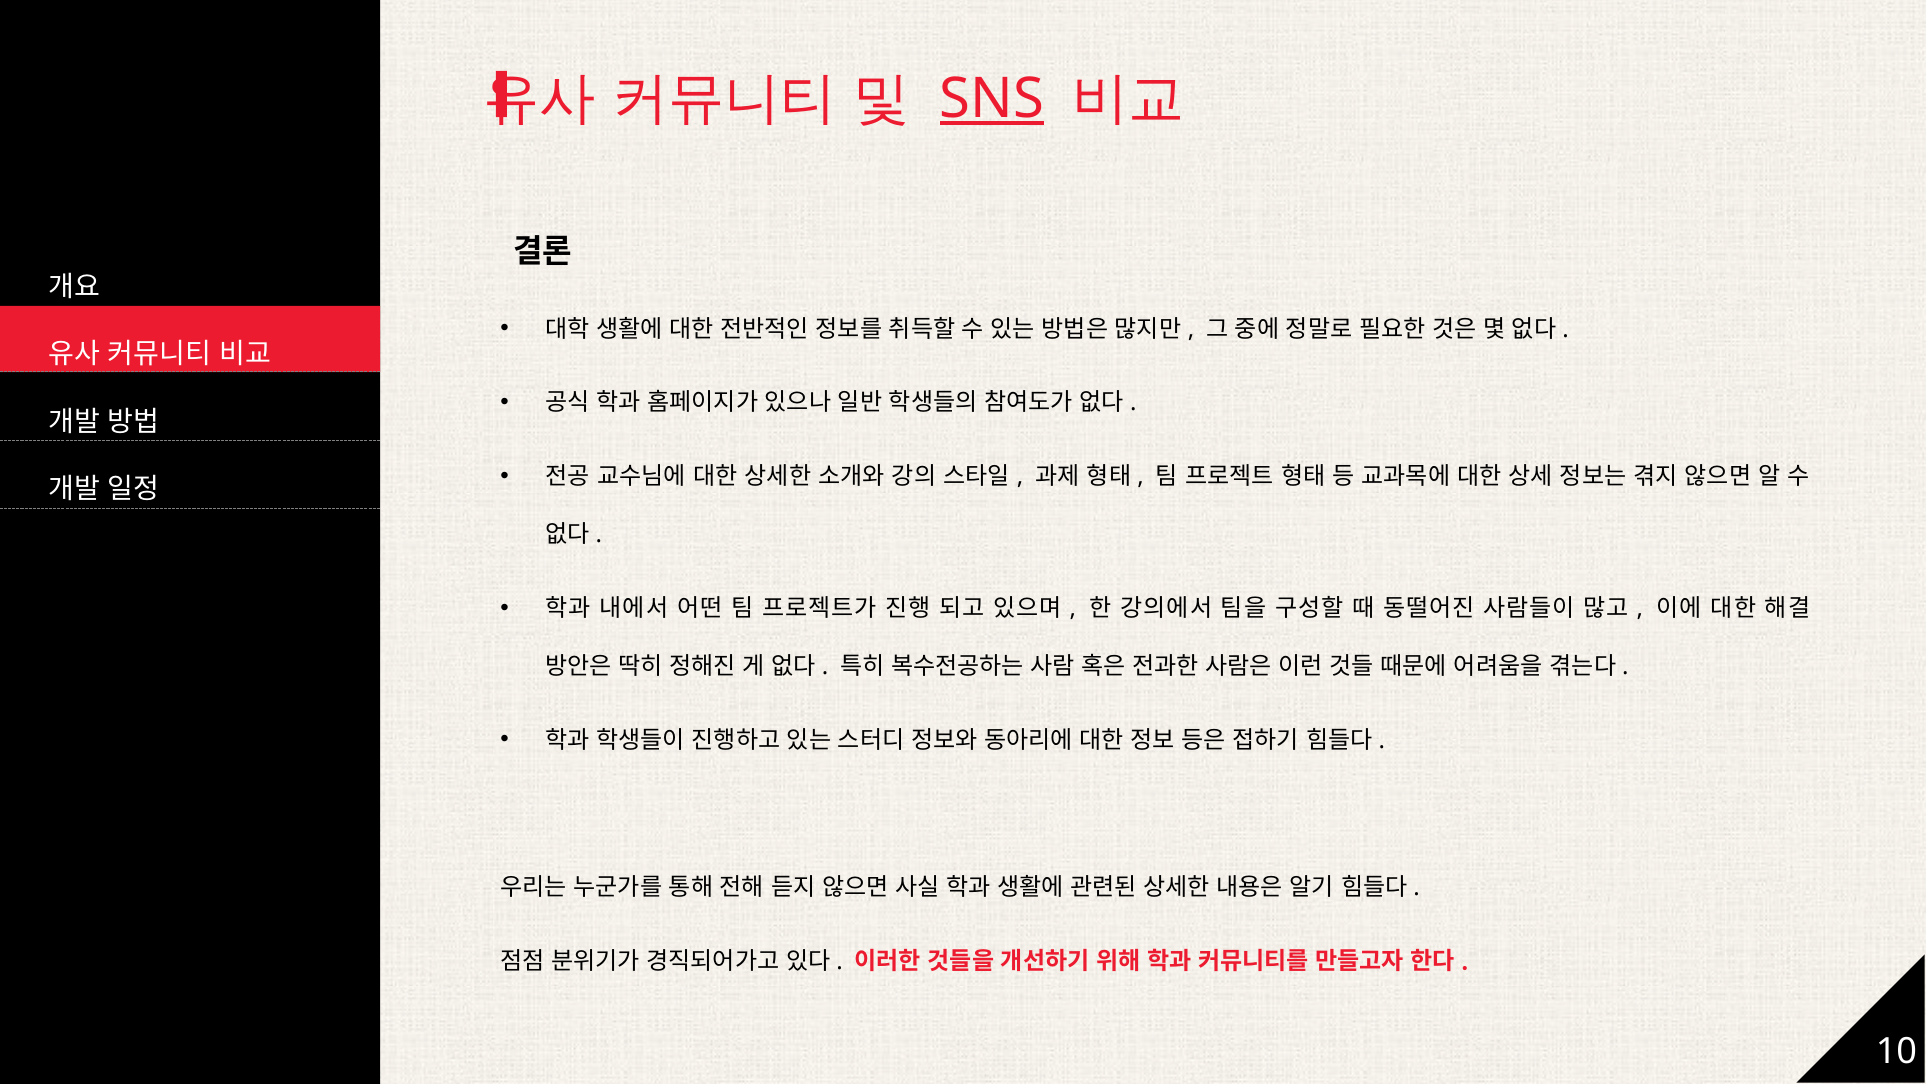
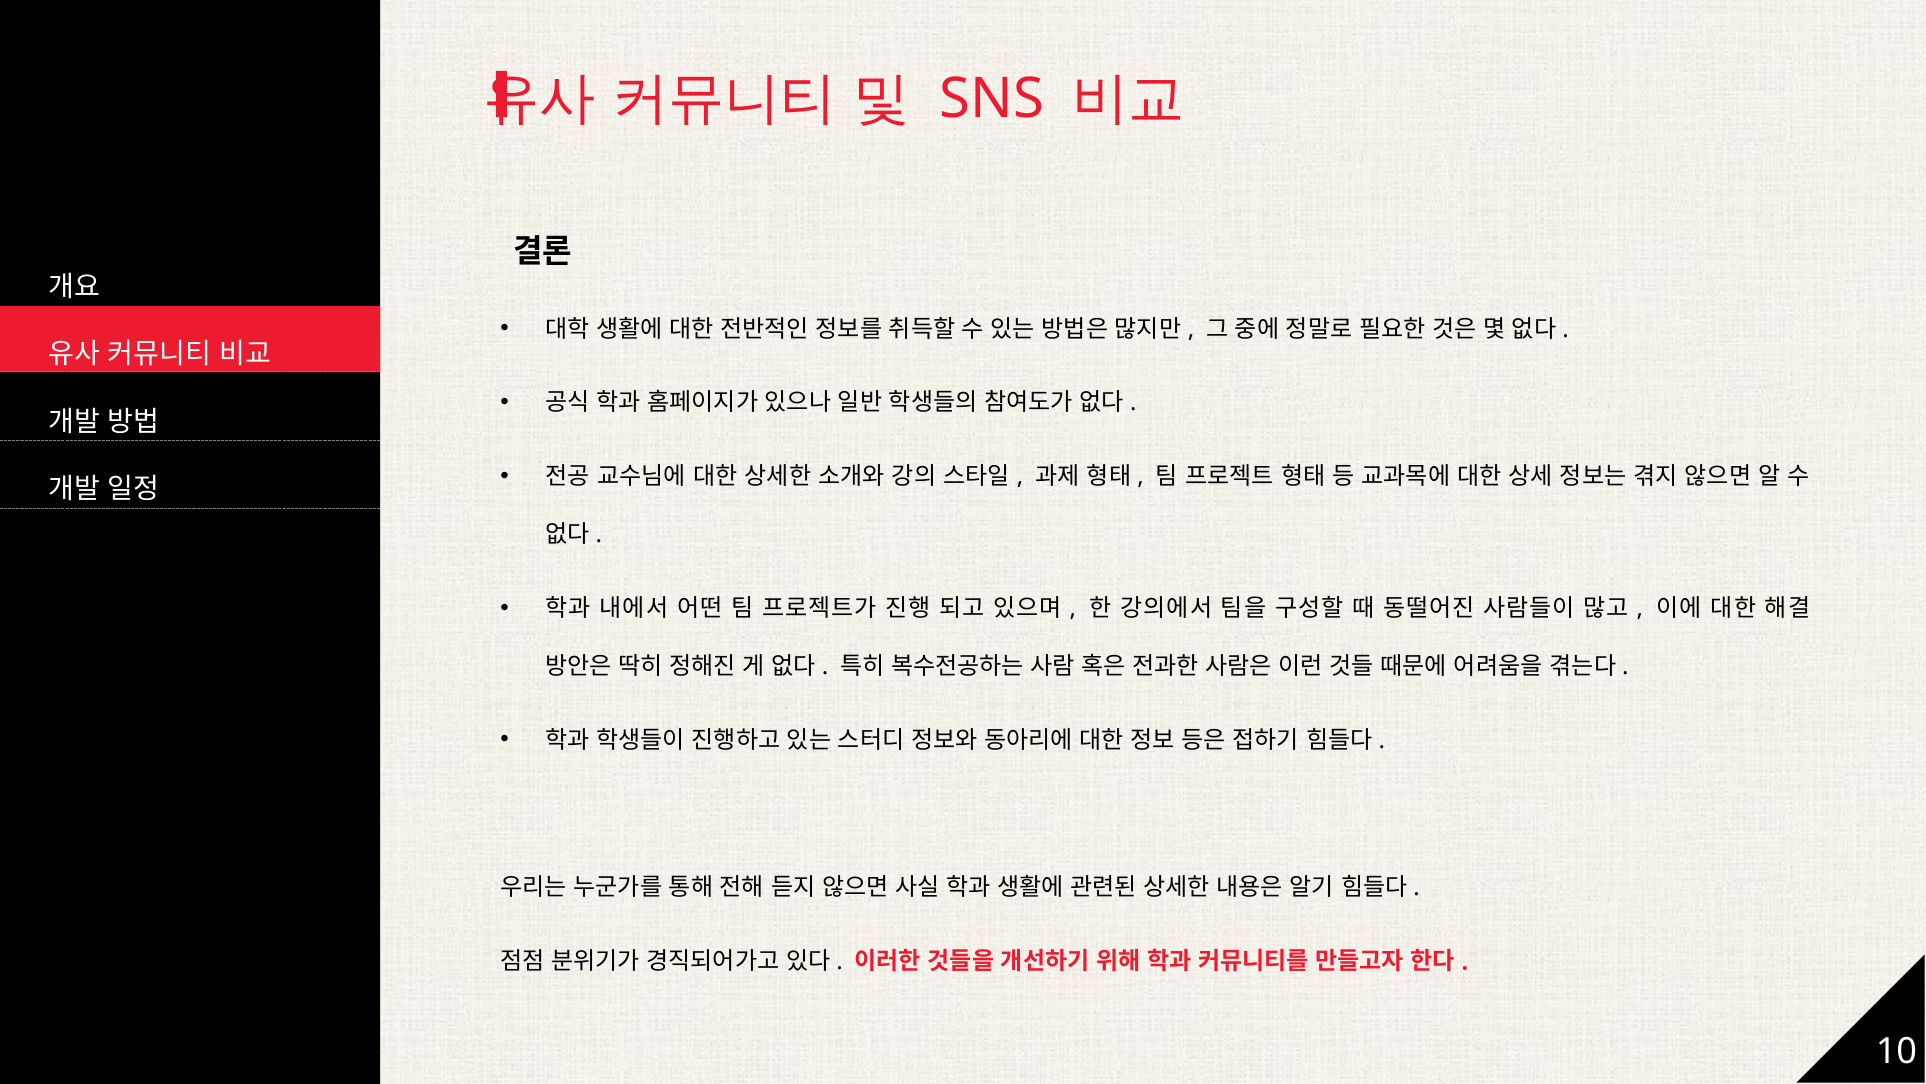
SNS underline: present -> none
